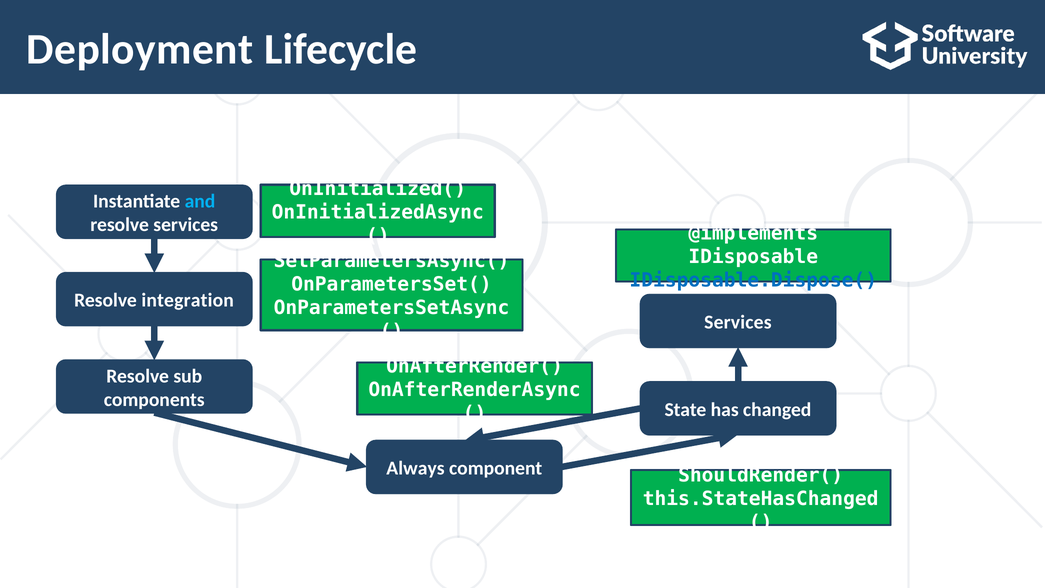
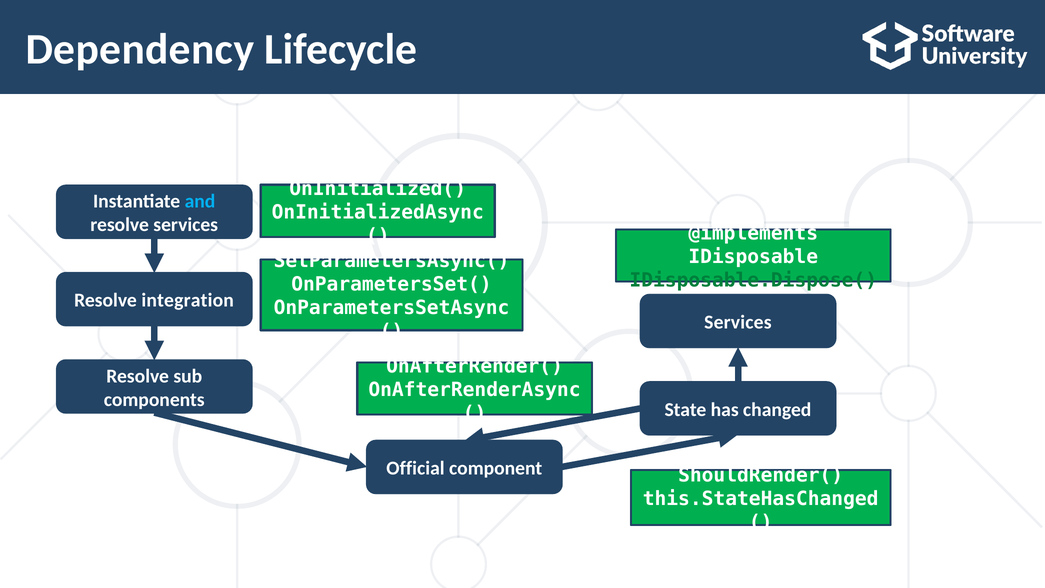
Deployment: Deployment -> Dependency
IDisposable.Dispose( colour: blue -> green
Always: Always -> Official
